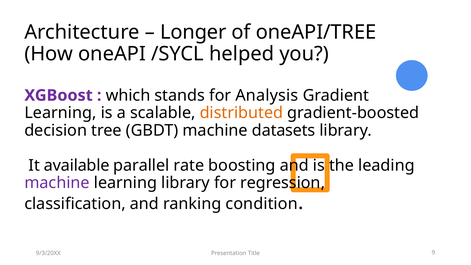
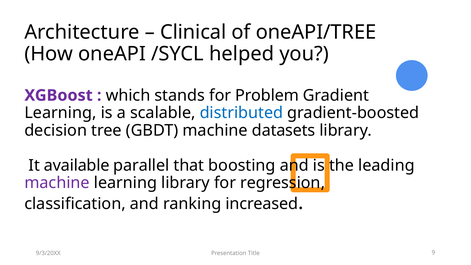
Longer: Longer -> Clinical
Analysis: Analysis -> Problem
distributed colour: orange -> blue
rate: rate -> that
condition: condition -> increased
